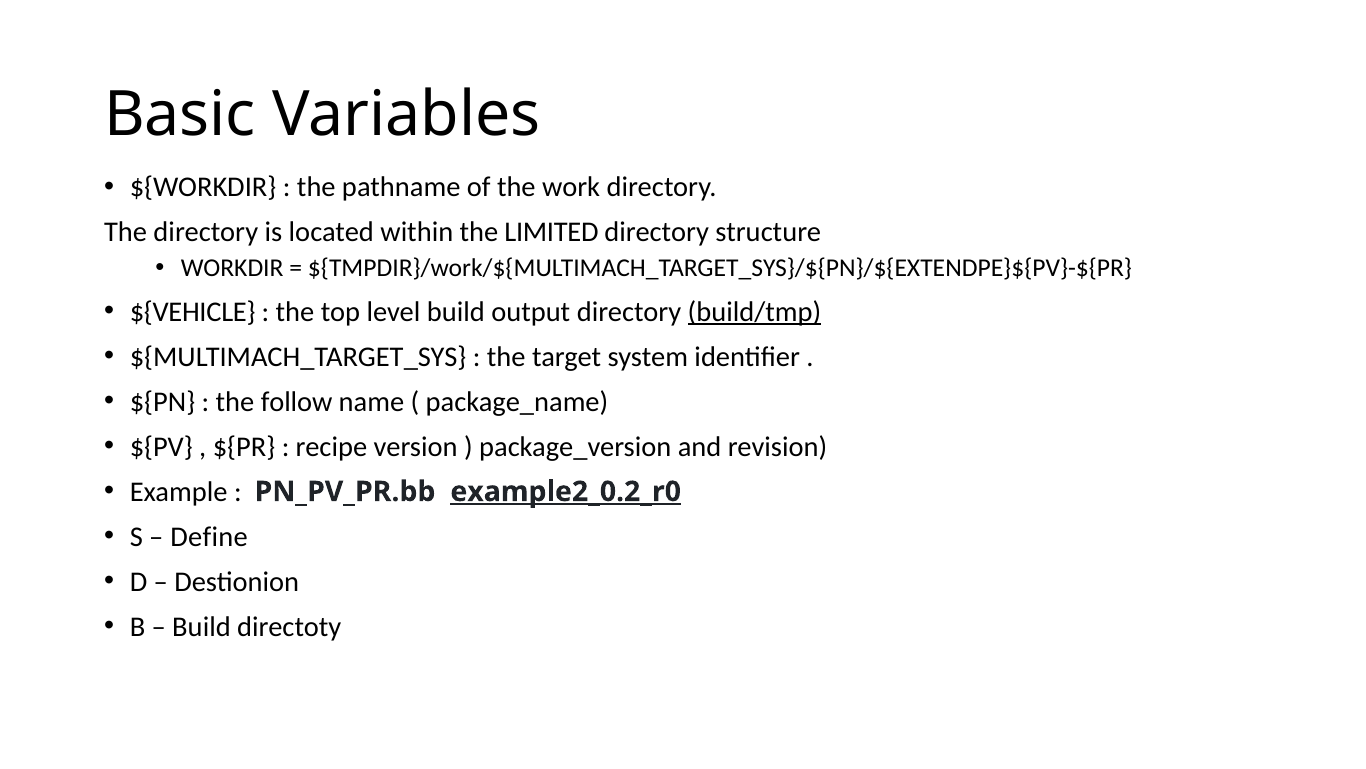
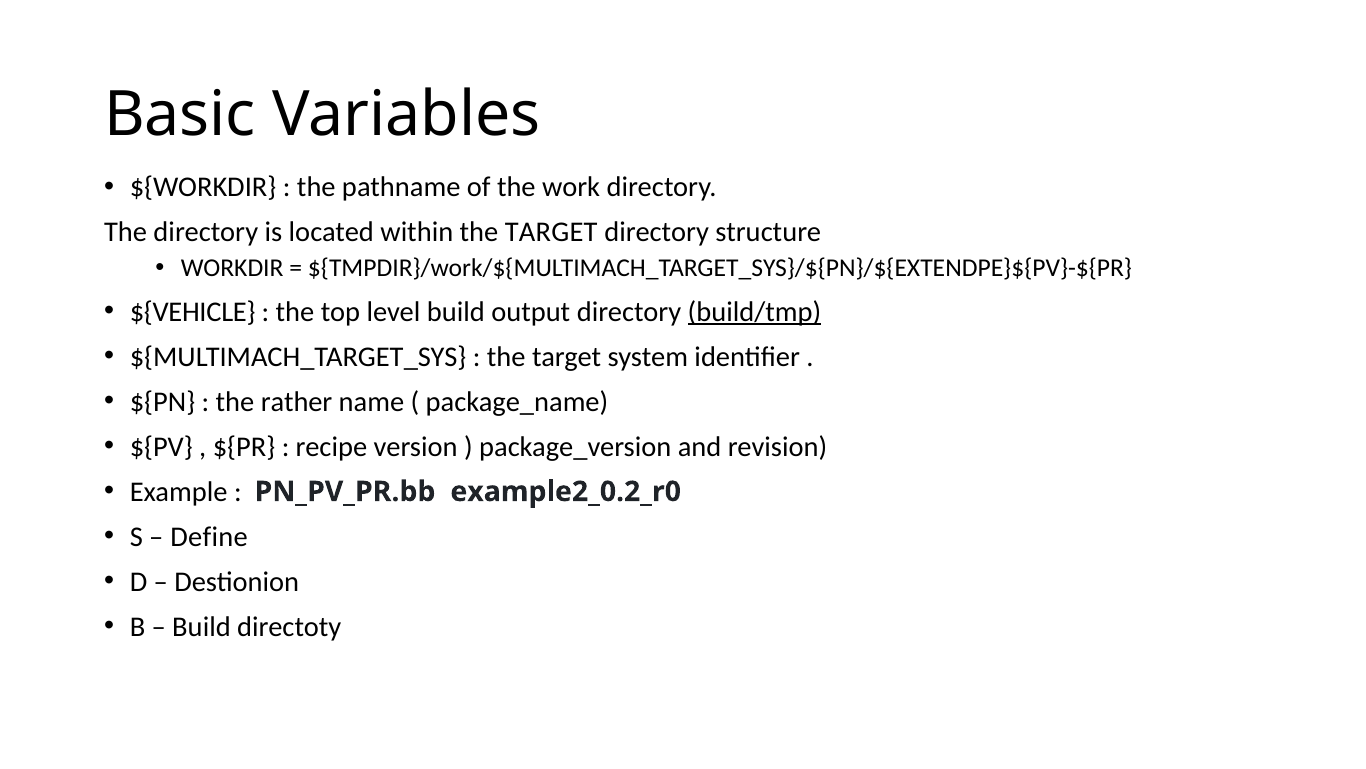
within the LIMITED: LIMITED -> TARGET
follow: follow -> rather
example2_0.2_r0 underline: present -> none
